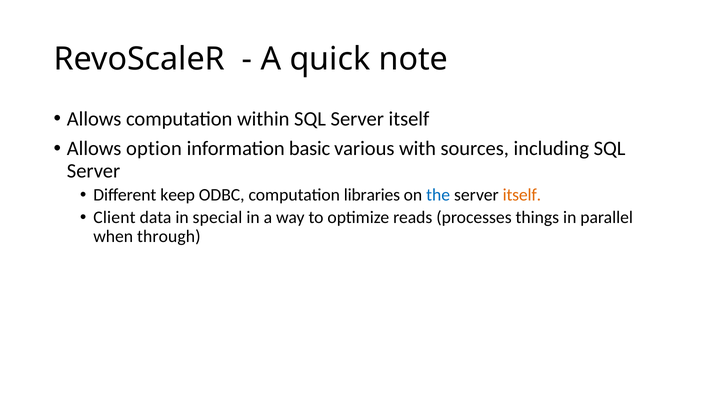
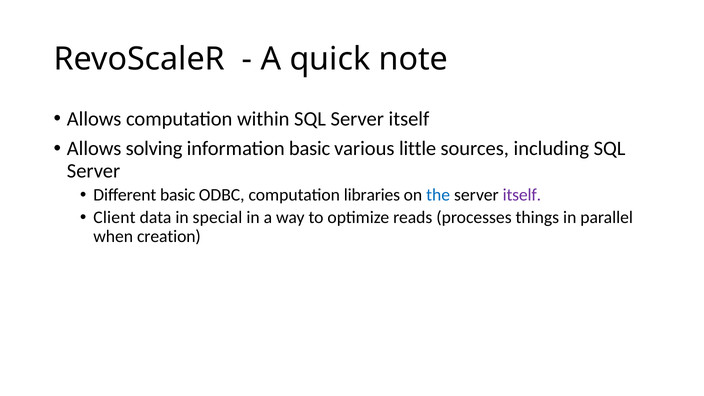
option: option -> solving
with: with -> little
Different keep: keep -> basic
itself at (522, 195) colour: orange -> purple
through: through -> creation
